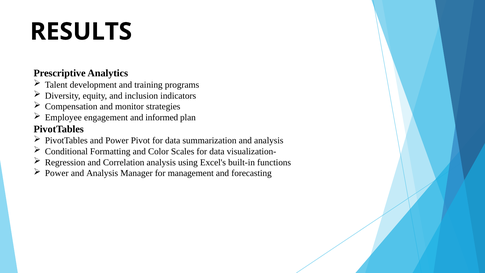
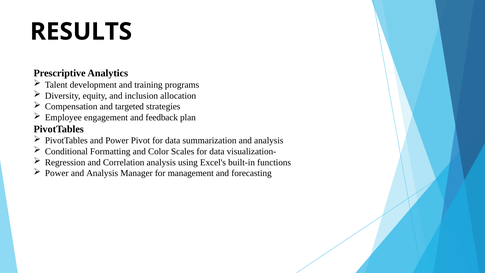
indicators: indicators -> allocation
monitor: monitor -> targeted
informed: informed -> feedback
